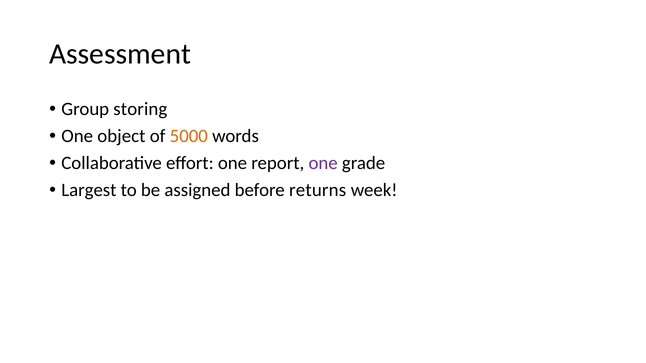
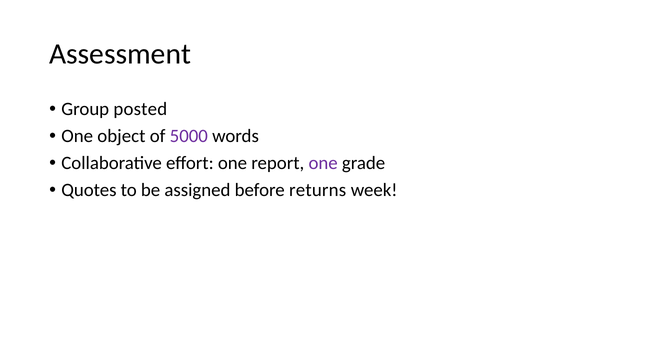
storing: storing -> posted
5000 colour: orange -> purple
Largest: Largest -> Quotes
